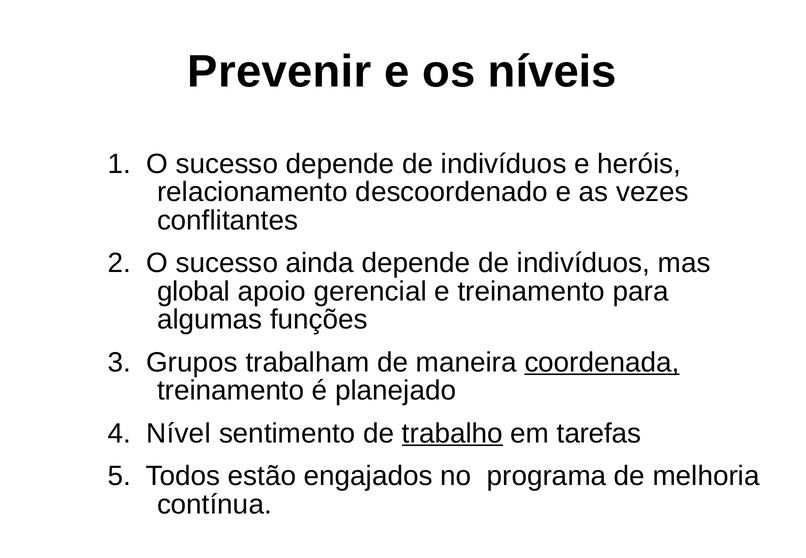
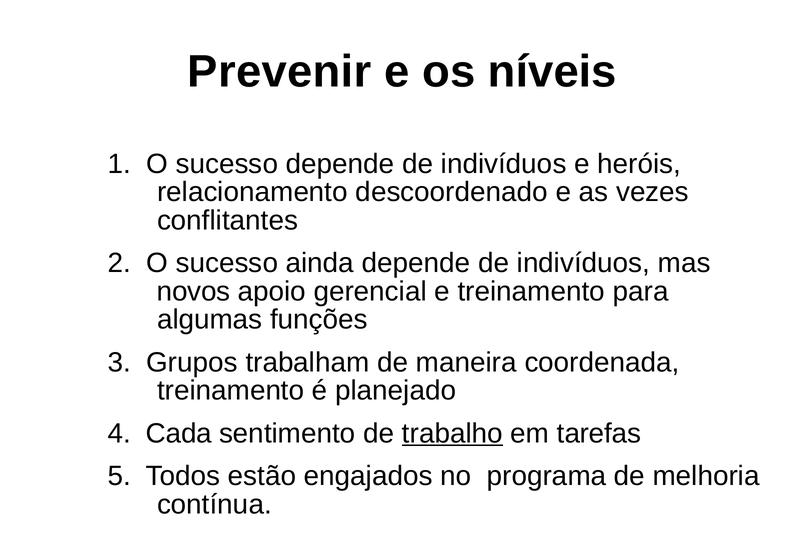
global: global -> novos
coordenada underline: present -> none
Nível: Nível -> Cada
